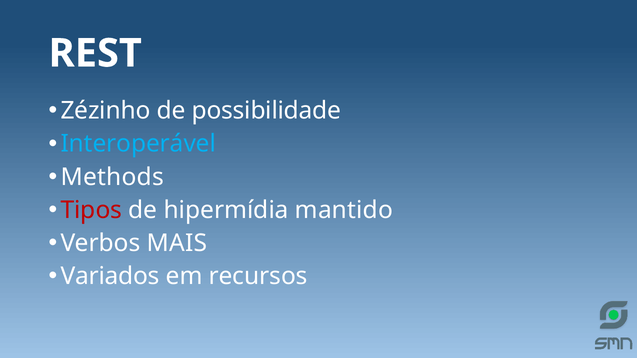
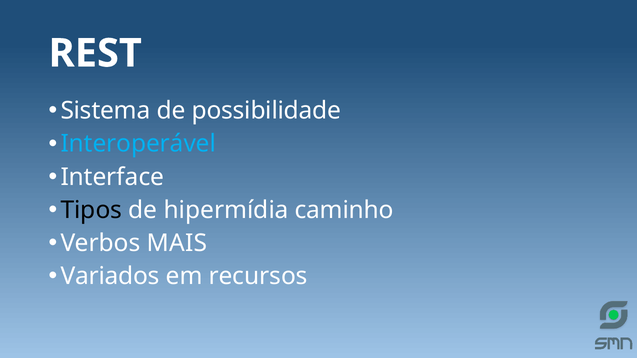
Zézinho: Zézinho -> Sistema
Methods: Methods -> Interface
Tipos colour: red -> black
mantido: mantido -> caminho
